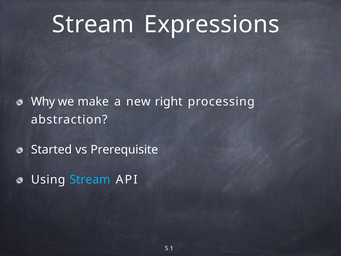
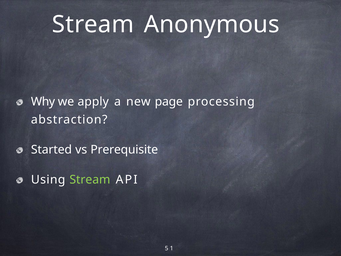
Expressions: Expressions -> Anonymous
make: make -> apply
right: right -> page
Stream at (90, 179) colour: light blue -> light green
